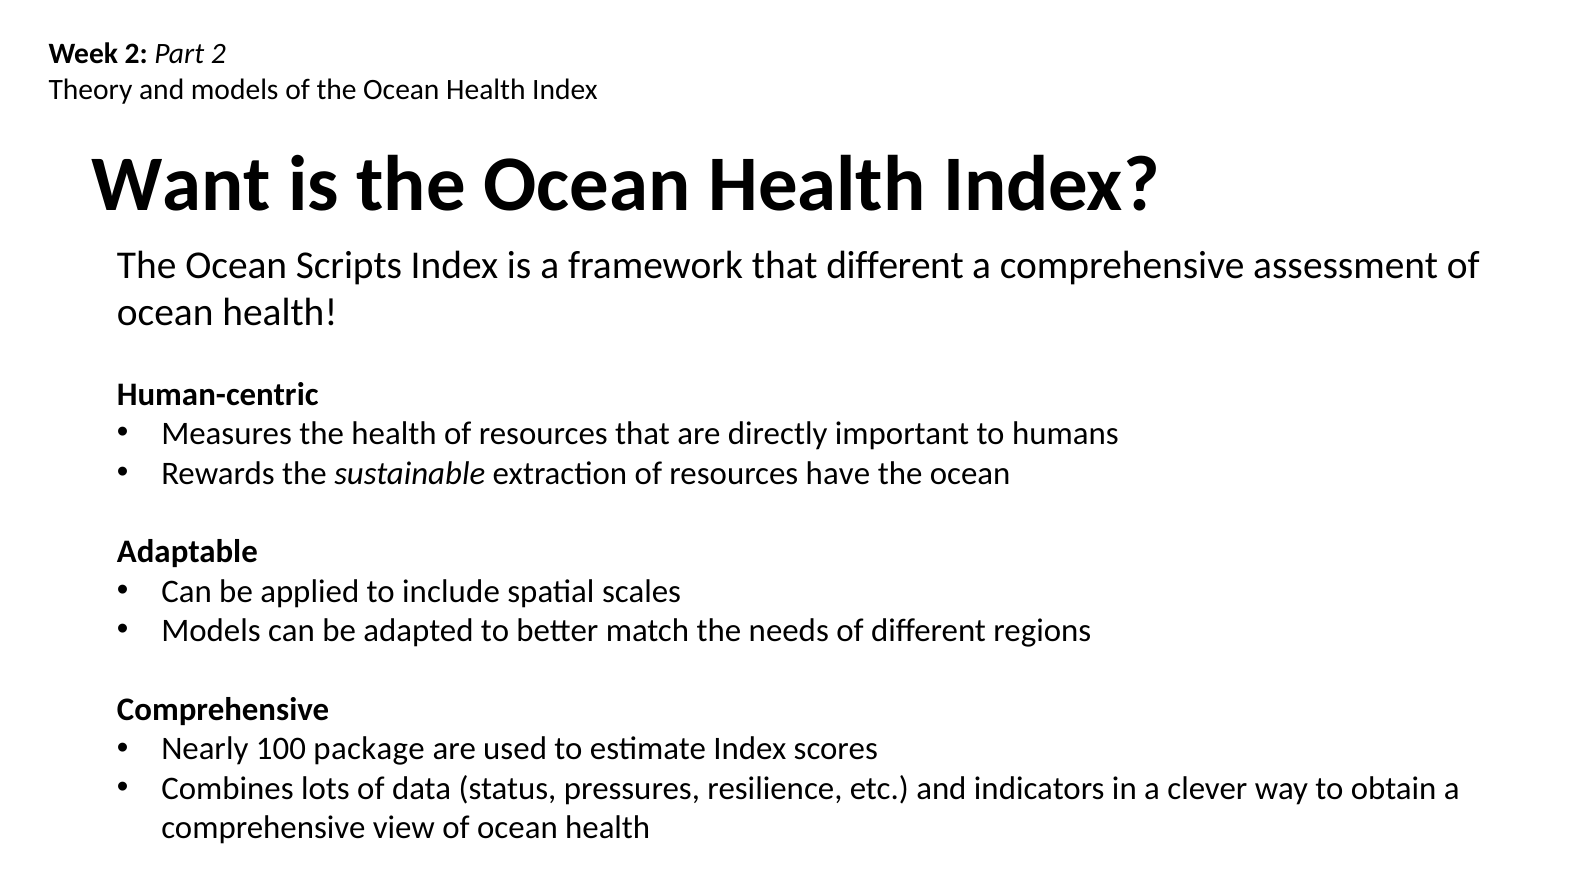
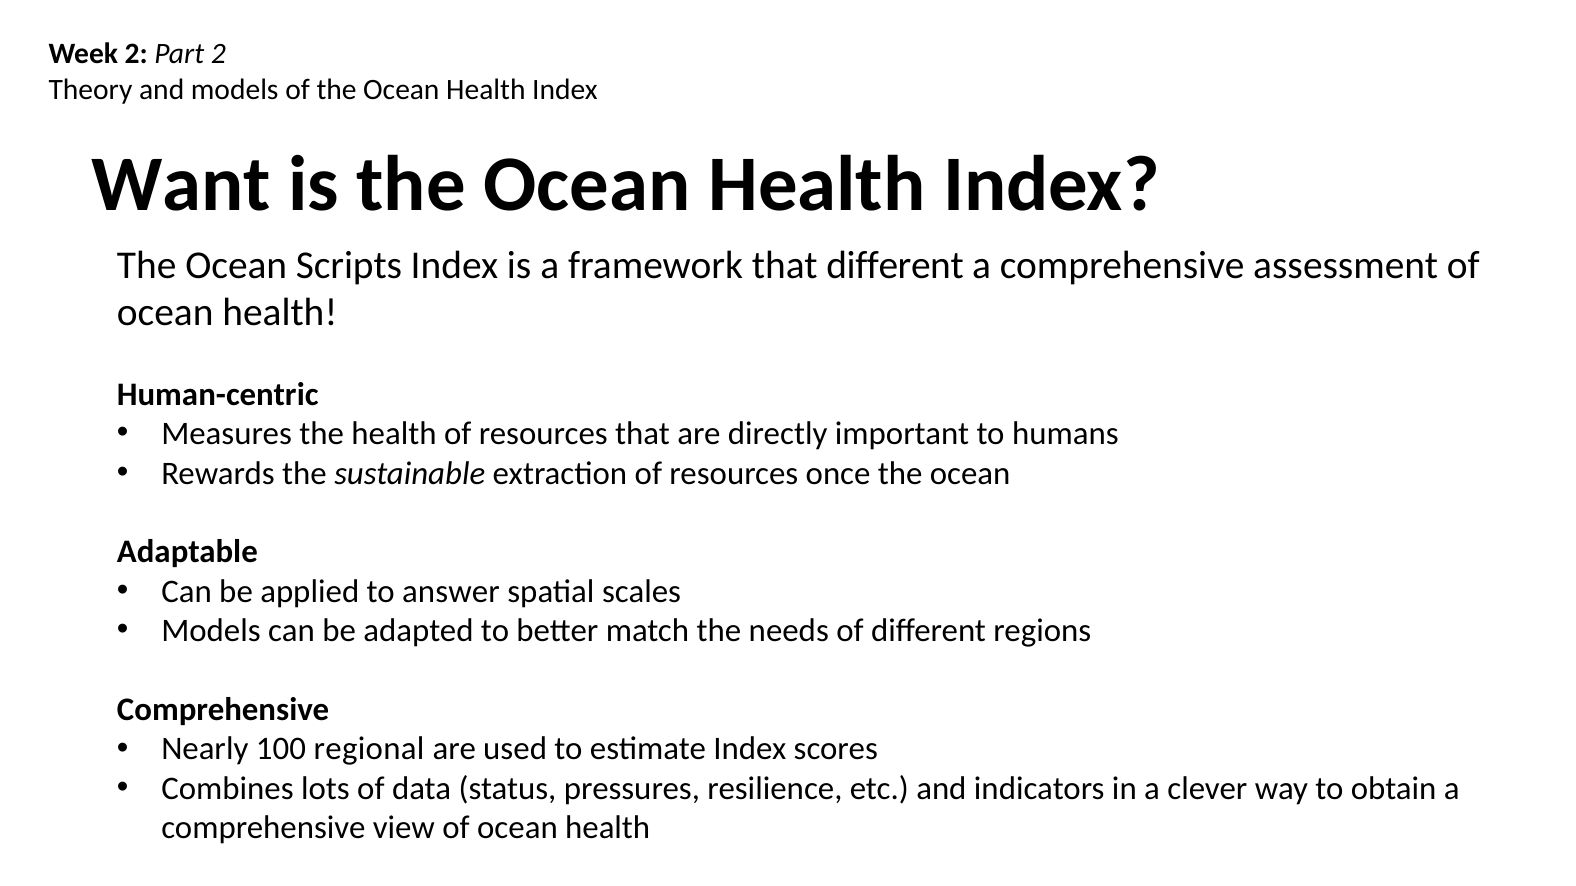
have: have -> once
include: include -> answer
package: package -> regional
